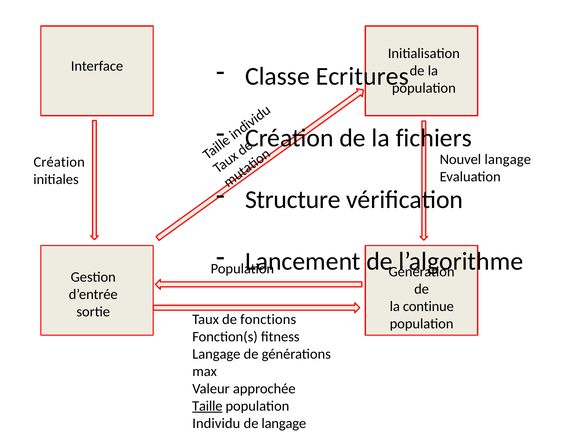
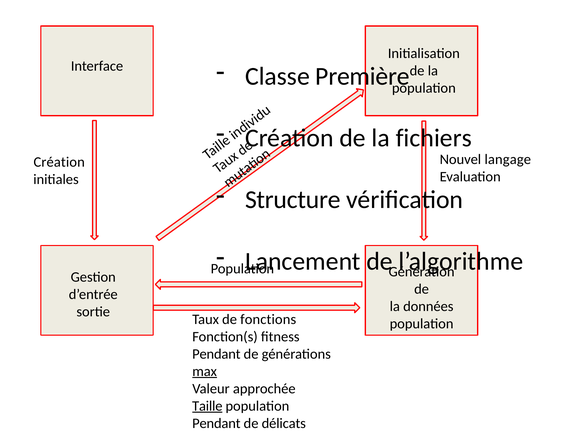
Ecritures: Ecritures -> Première
continue: continue -> données
Langage at (216, 354): Langage -> Pendant
max underline: none -> present
Individu at (216, 424): Individu -> Pendant
de langage: langage -> délicats
